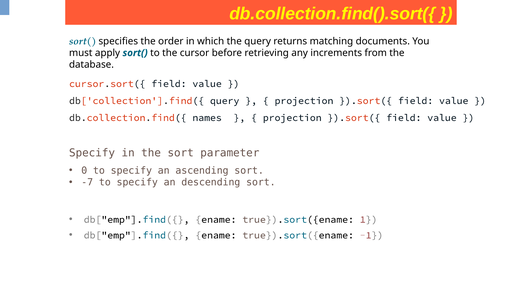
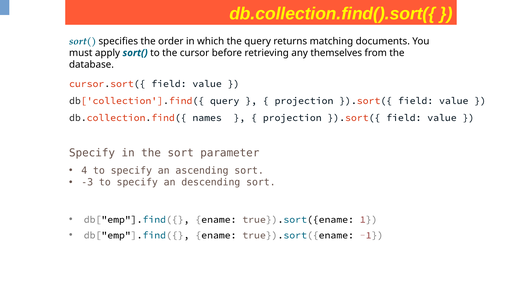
increments: increments -> themselves
0: 0 -> 4
-7: -7 -> -3
